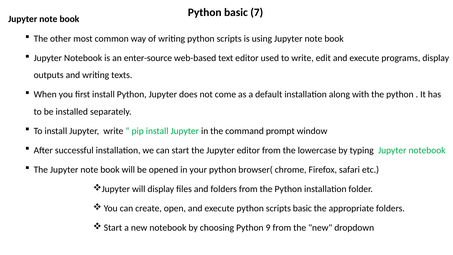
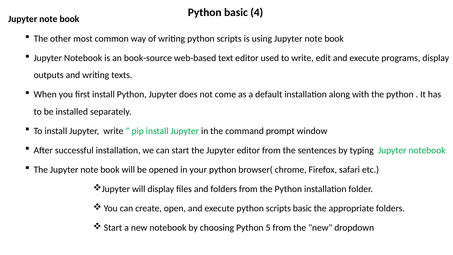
7: 7 -> 4
enter-source: enter-source -> book-source
lowercase: lowercase -> sentences
9: 9 -> 5
